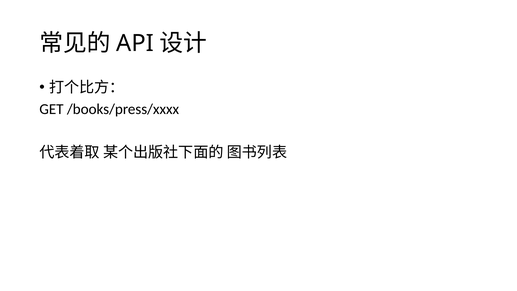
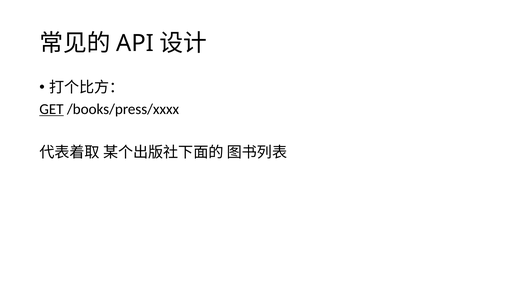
GET underline: none -> present
